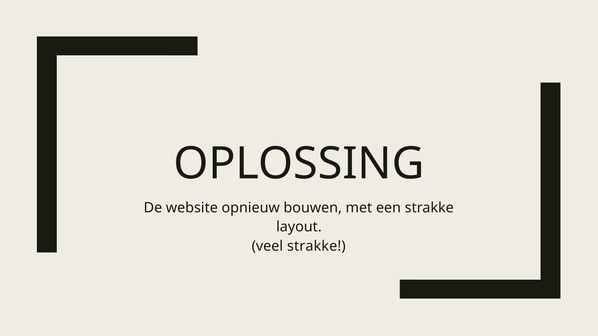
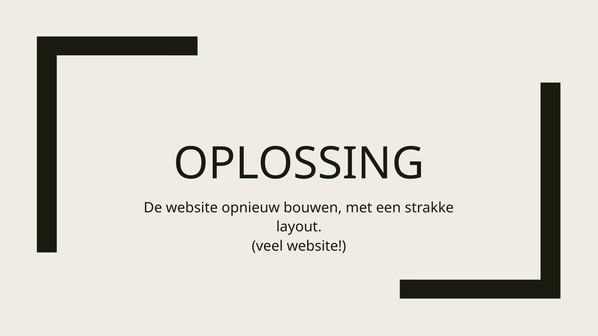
veel strakke: strakke -> website
